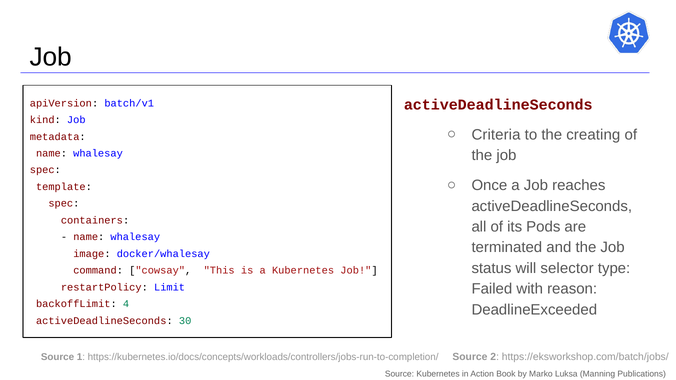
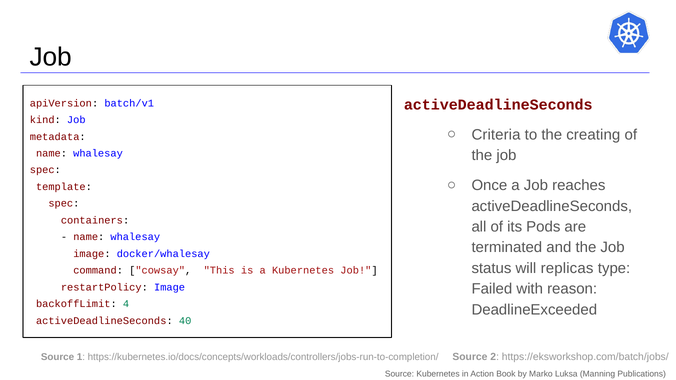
selector: selector -> replicas
restartPolicy Limit: Limit -> Image
30: 30 -> 40
